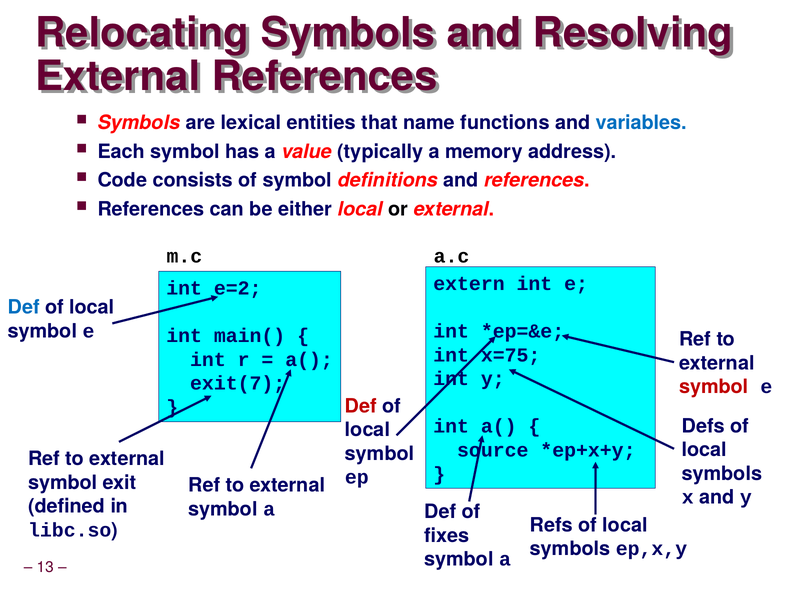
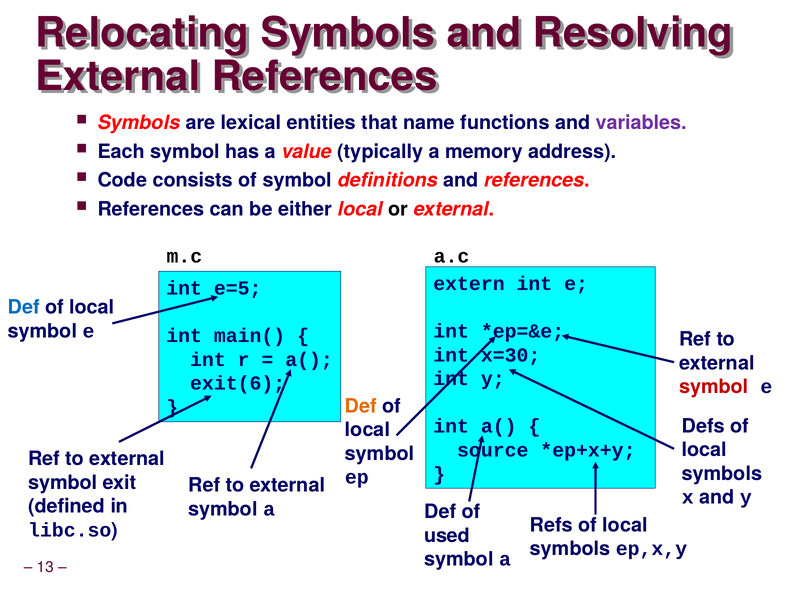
variables colour: blue -> purple
e=2: e=2 -> e=5
x=75: x=75 -> x=30
exit(7: exit(7 -> exit(6
Def at (361, 407) colour: red -> orange
fixes: fixes -> used
